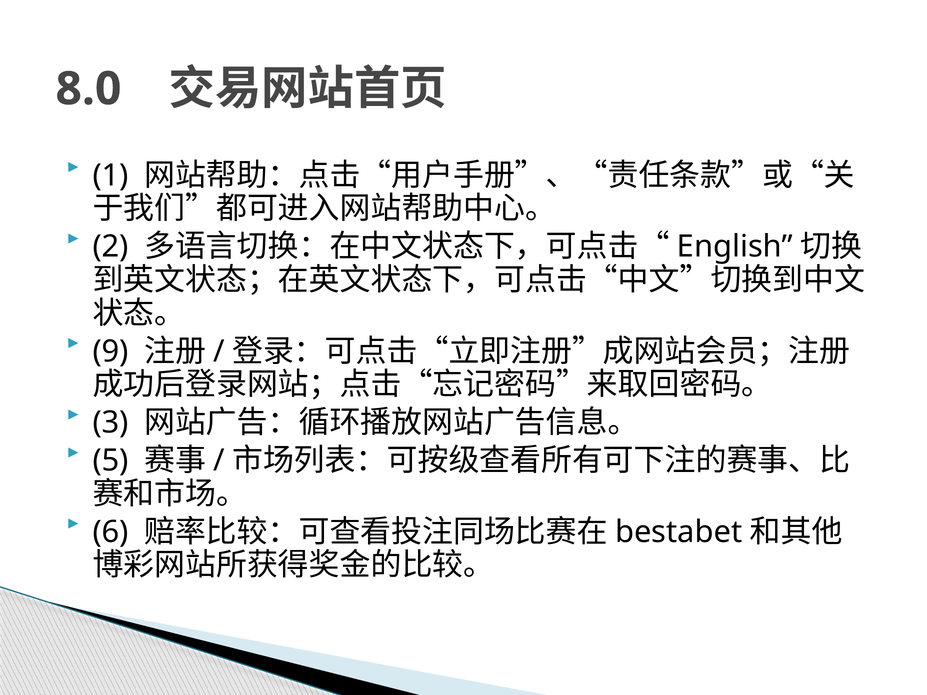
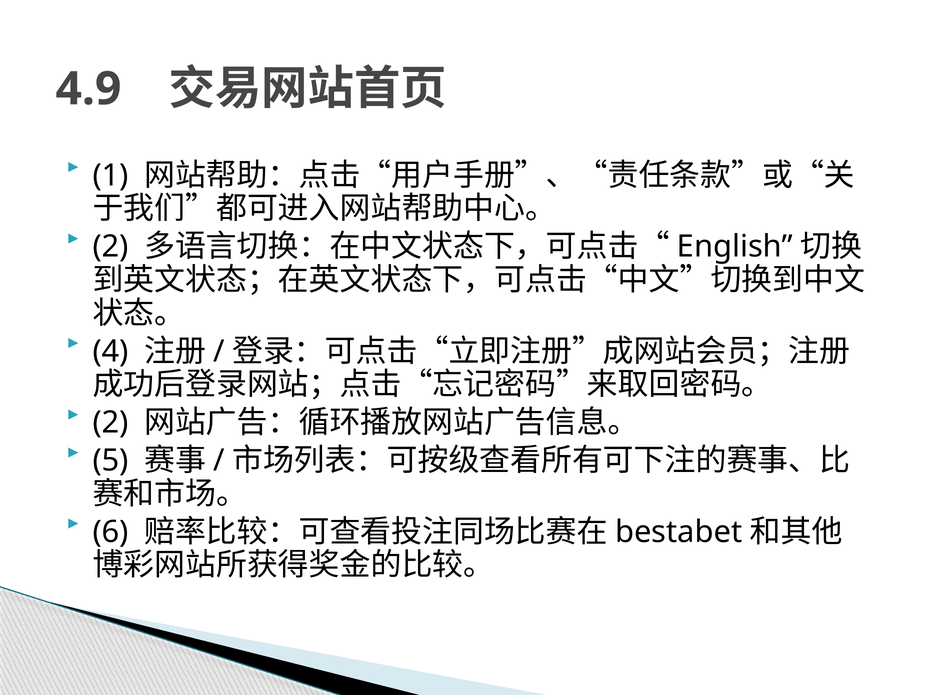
8.0: 8.0 -> 4.9
9: 9 -> 4
3 at (111, 423): 3 -> 2
